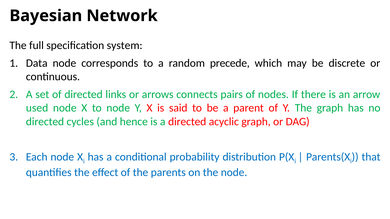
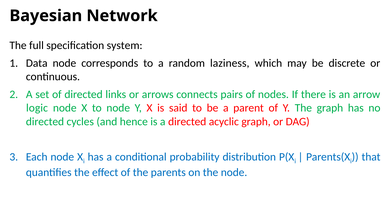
precede: precede -> laziness
used: used -> logic
